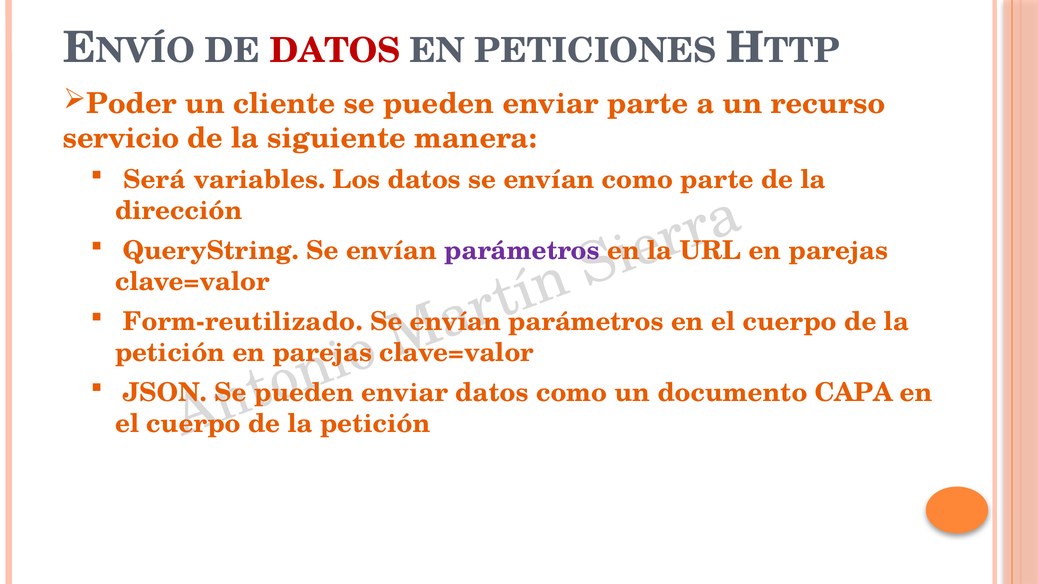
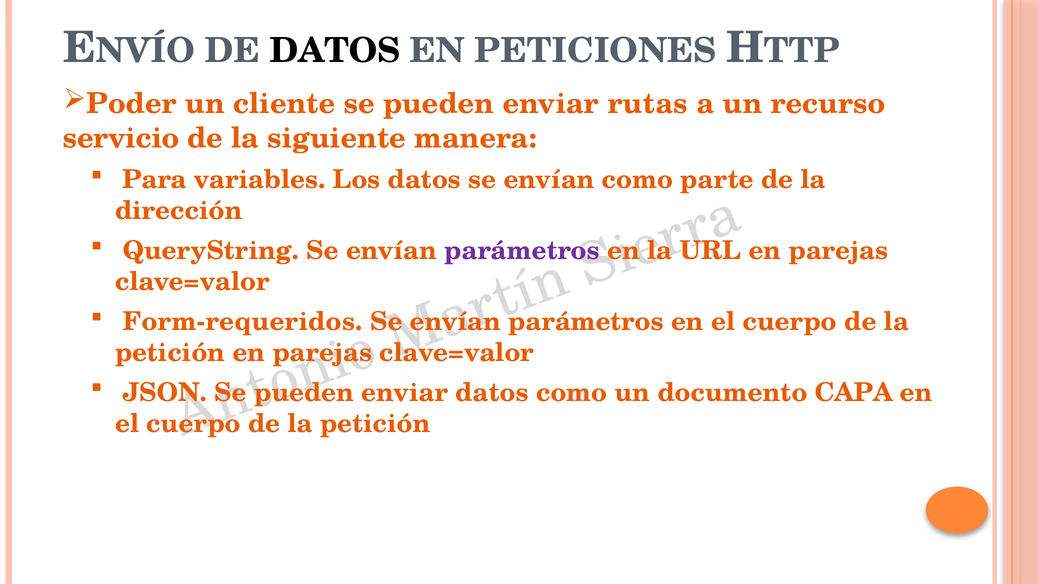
DATOS at (335, 51) colour: red -> black
enviar parte: parte -> rutas
Será: Será -> Para
Form-reutilizado: Form-reutilizado -> Form-requeridos
